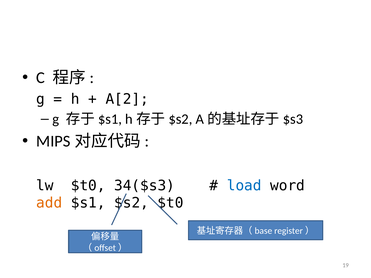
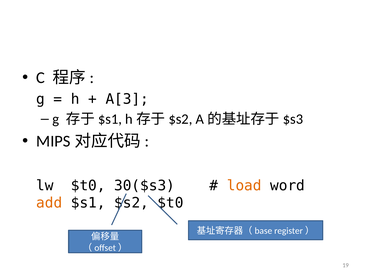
A[2: A[2 -> A[3
34($s3: 34($s3 -> 30($s3
load colour: blue -> orange
